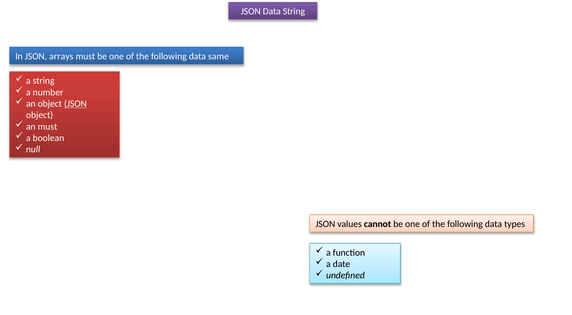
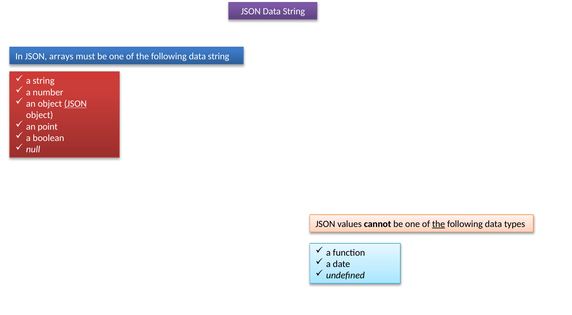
following data same: same -> string
an must: must -> point
the at (439, 224) underline: none -> present
